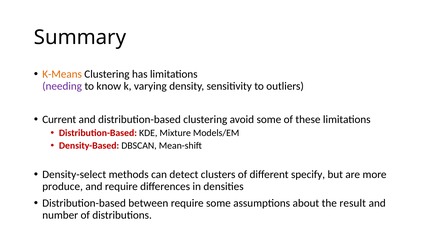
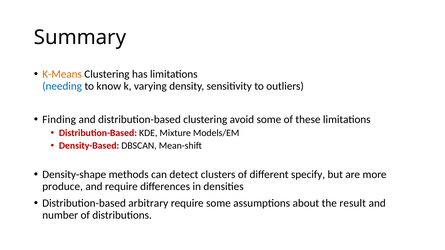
needing colour: purple -> blue
Current: Current -> Finding
Density-select: Density-select -> Density-shape
between: between -> arbitrary
